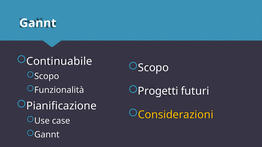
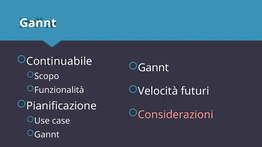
Scopo at (153, 68): Scopo -> Gannt
Progetti: Progetti -> Velocità
Considerazioni colour: yellow -> pink
